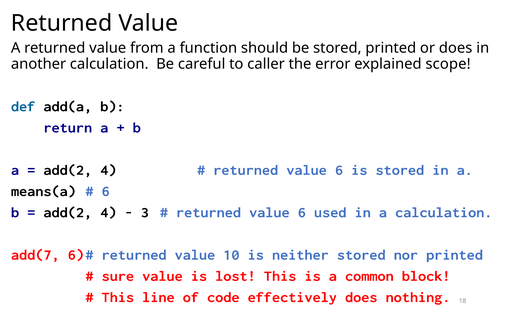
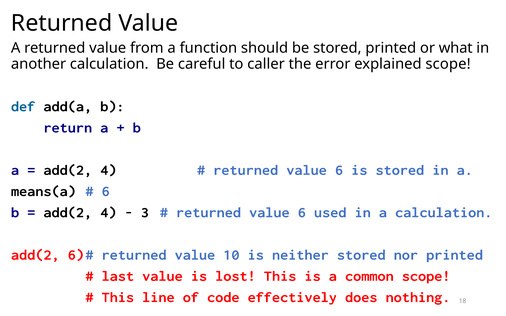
or does: does -> what
add(7 at (35, 255): add(7 -> add(2
sure: sure -> last
common block: block -> scope
